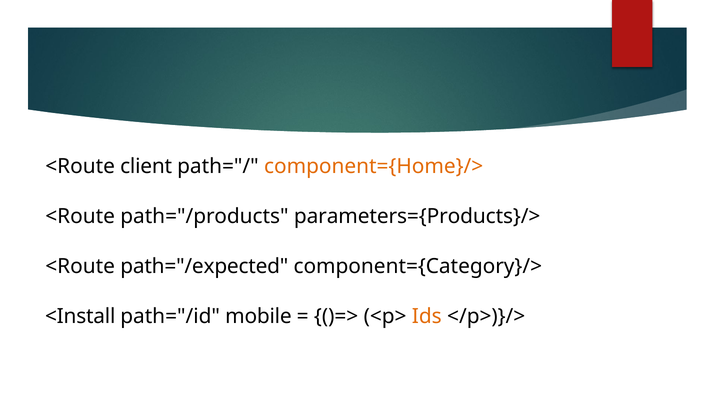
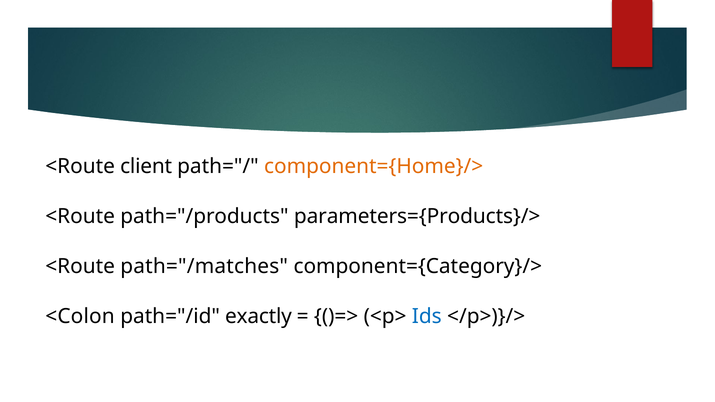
path="/expected: path="/expected -> path="/matches
<Install: <Install -> <Colon
mobile: mobile -> exactly
Ids colour: orange -> blue
